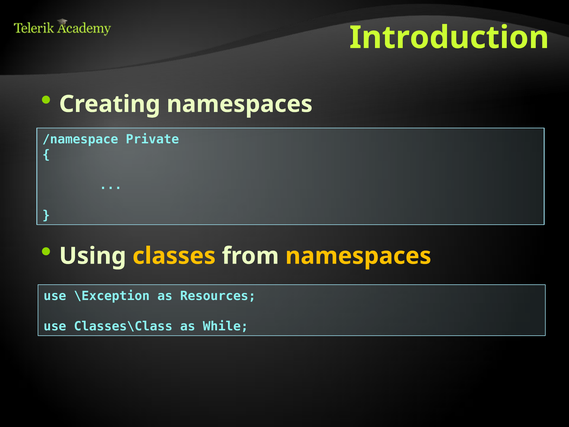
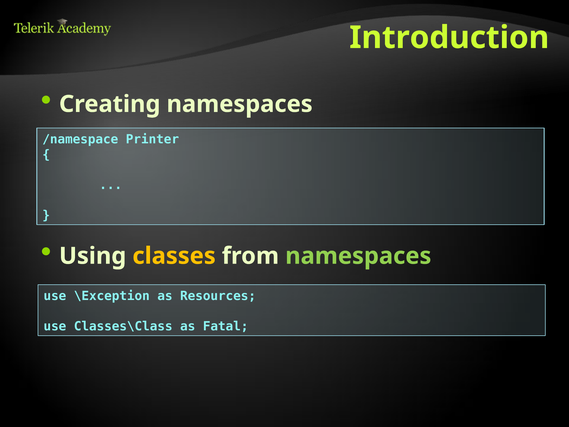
Private: Private -> Printer
namespaces at (358, 256) colour: yellow -> light green
While: While -> Fatal
